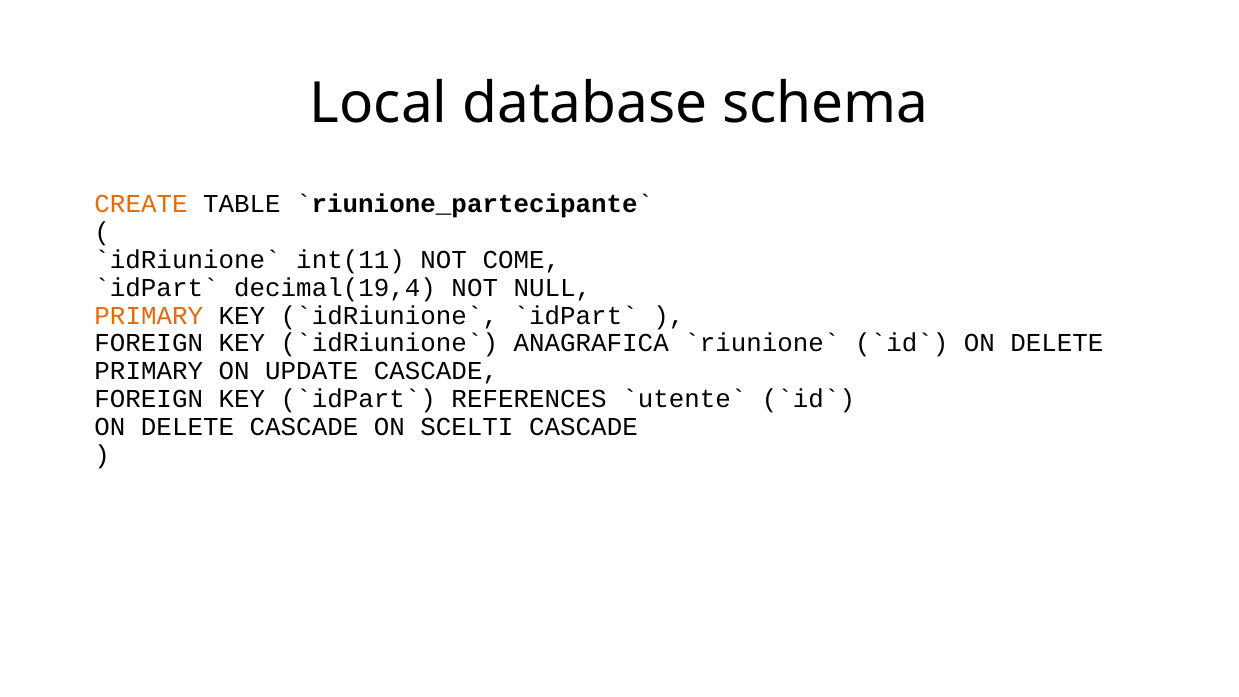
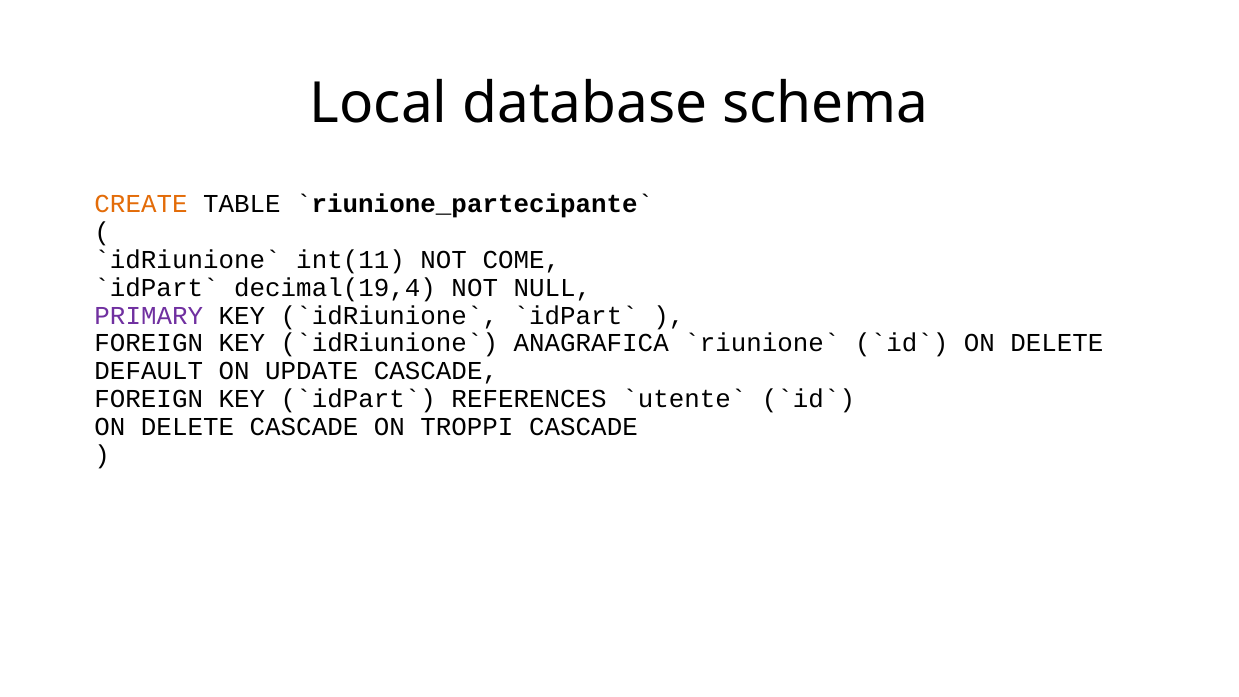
PRIMARY at (149, 315) colour: orange -> purple
PRIMARY at (149, 371): PRIMARY -> DEFAULT
SCELTI: SCELTI -> TROPPI
